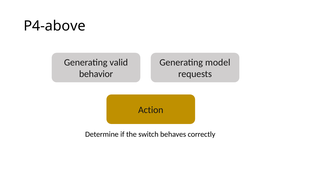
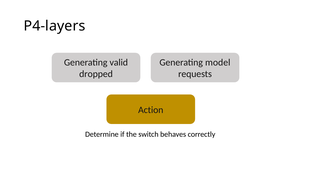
P4-above: P4-above -> P4-layers
behavior: behavior -> dropped
